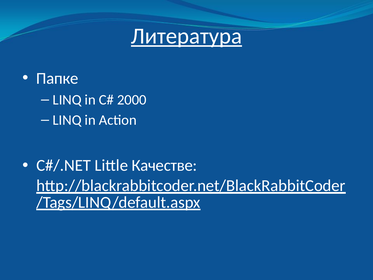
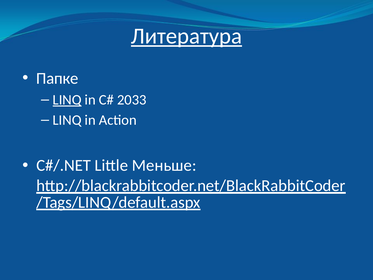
LINQ at (67, 100) underline: none -> present
2000: 2000 -> 2033
Качестве: Качестве -> Меньше
